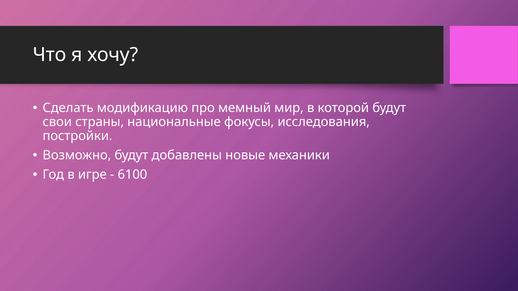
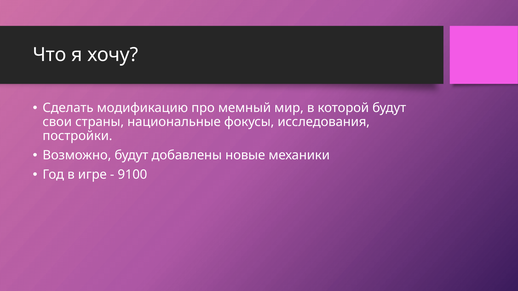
6100: 6100 -> 9100
